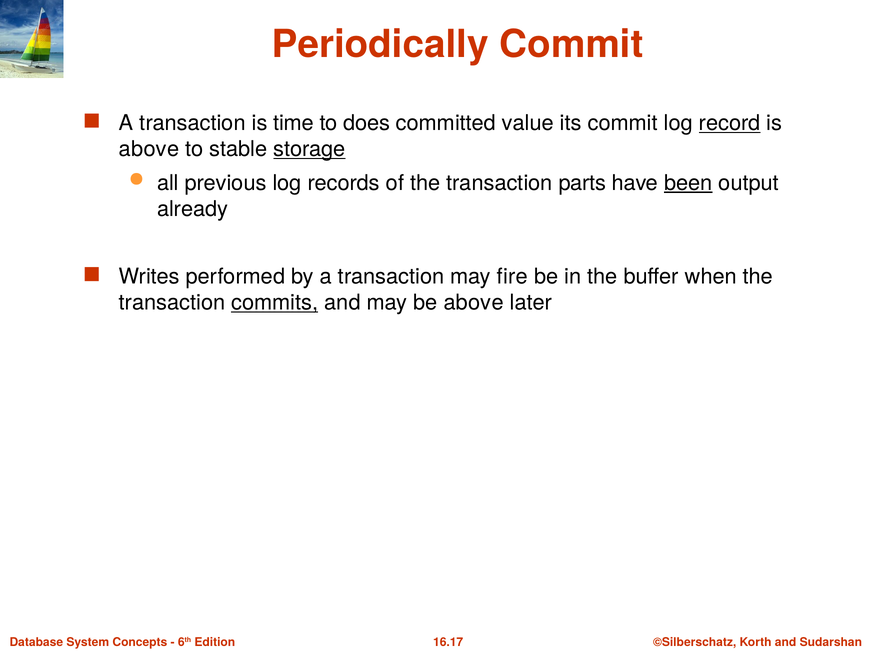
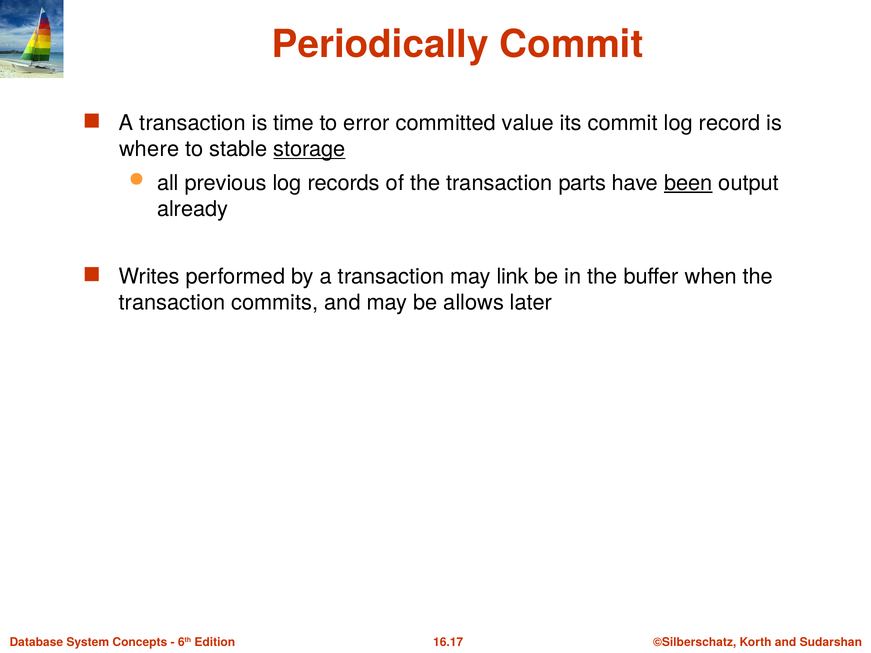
does: does -> error
record underline: present -> none
above at (149, 149): above -> where
fire: fire -> link
commits underline: present -> none
be above: above -> allows
